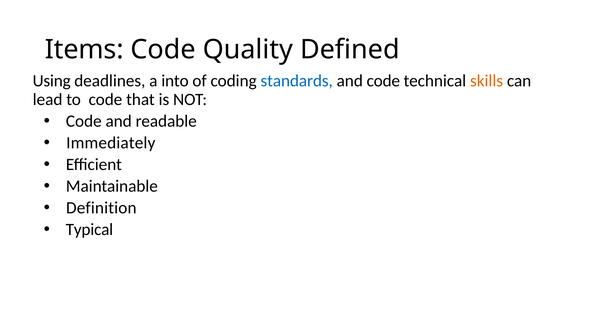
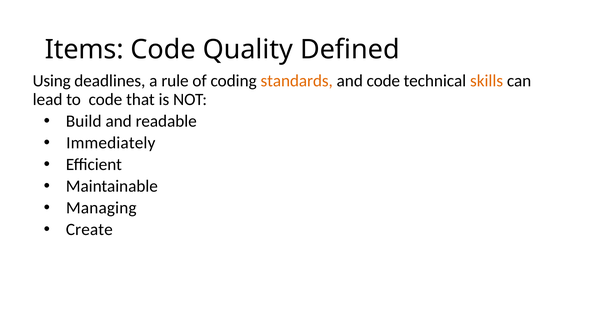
into: into -> rule
standards colour: blue -> orange
Code at (84, 121): Code -> Build
Definition: Definition -> Managing
Typical: Typical -> Create
